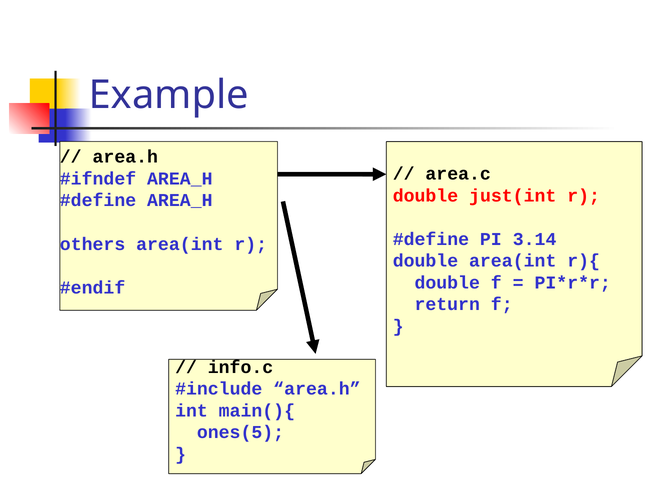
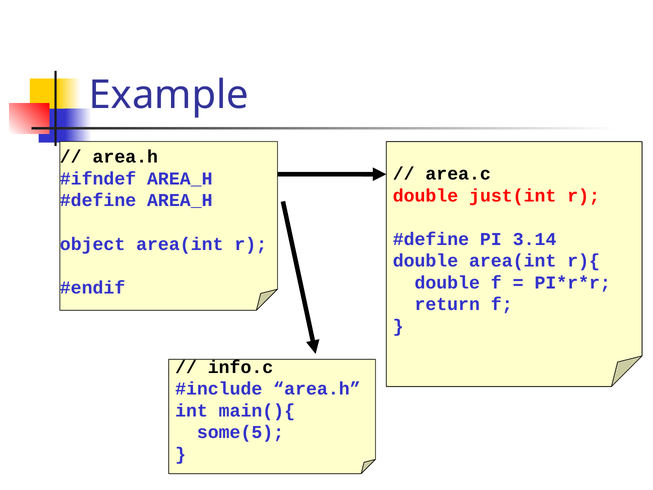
others: others -> object
ones(5: ones(5 -> some(5
